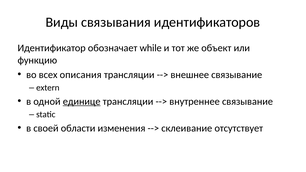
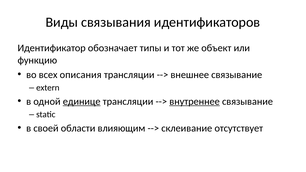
while: while -> типы
внутреннее underline: none -> present
изменения: изменения -> влияющим
